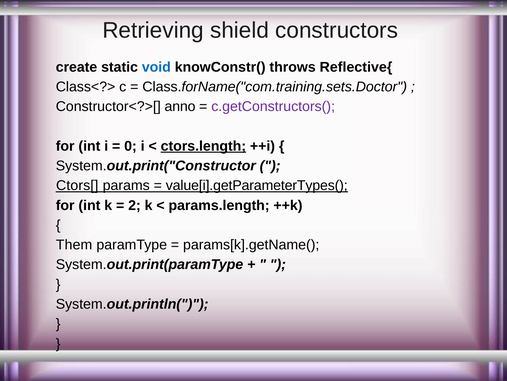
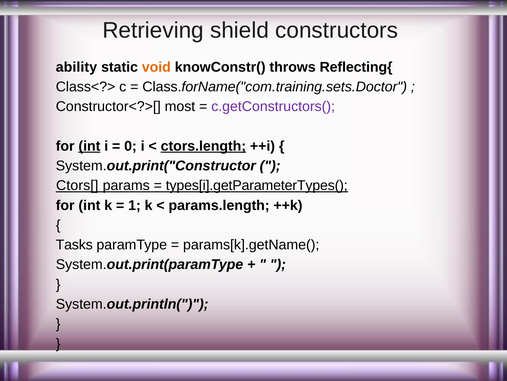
create: create -> ability
void colour: blue -> orange
Reflective{: Reflective{ -> Reflecting{
anno: anno -> most
int at (89, 146) underline: none -> present
value[i].getParameterTypes(: value[i].getParameterTypes( -> types[i].getParameterTypes(
2: 2 -> 1
Them: Them -> Tasks
